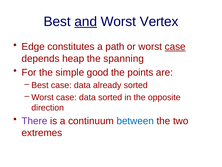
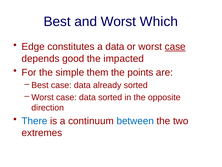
and underline: present -> none
Vertex: Vertex -> Which
a path: path -> data
heap: heap -> good
spanning: spanning -> impacted
good: good -> them
There colour: purple -> blue
